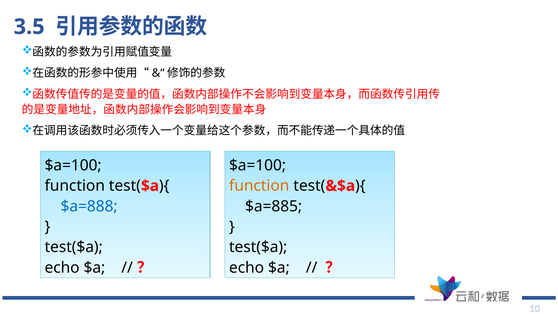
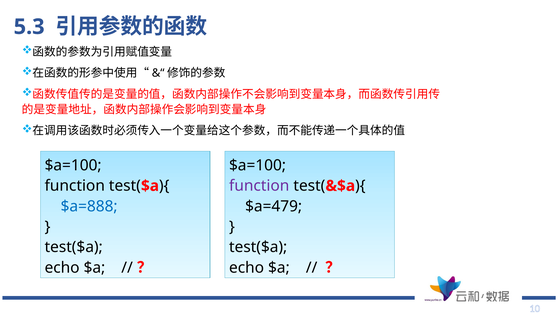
3.5: 3.5 -> 5.3
function at (259, 186) colour: orange -> purple
$a=885: $a=885 -> $a=479
